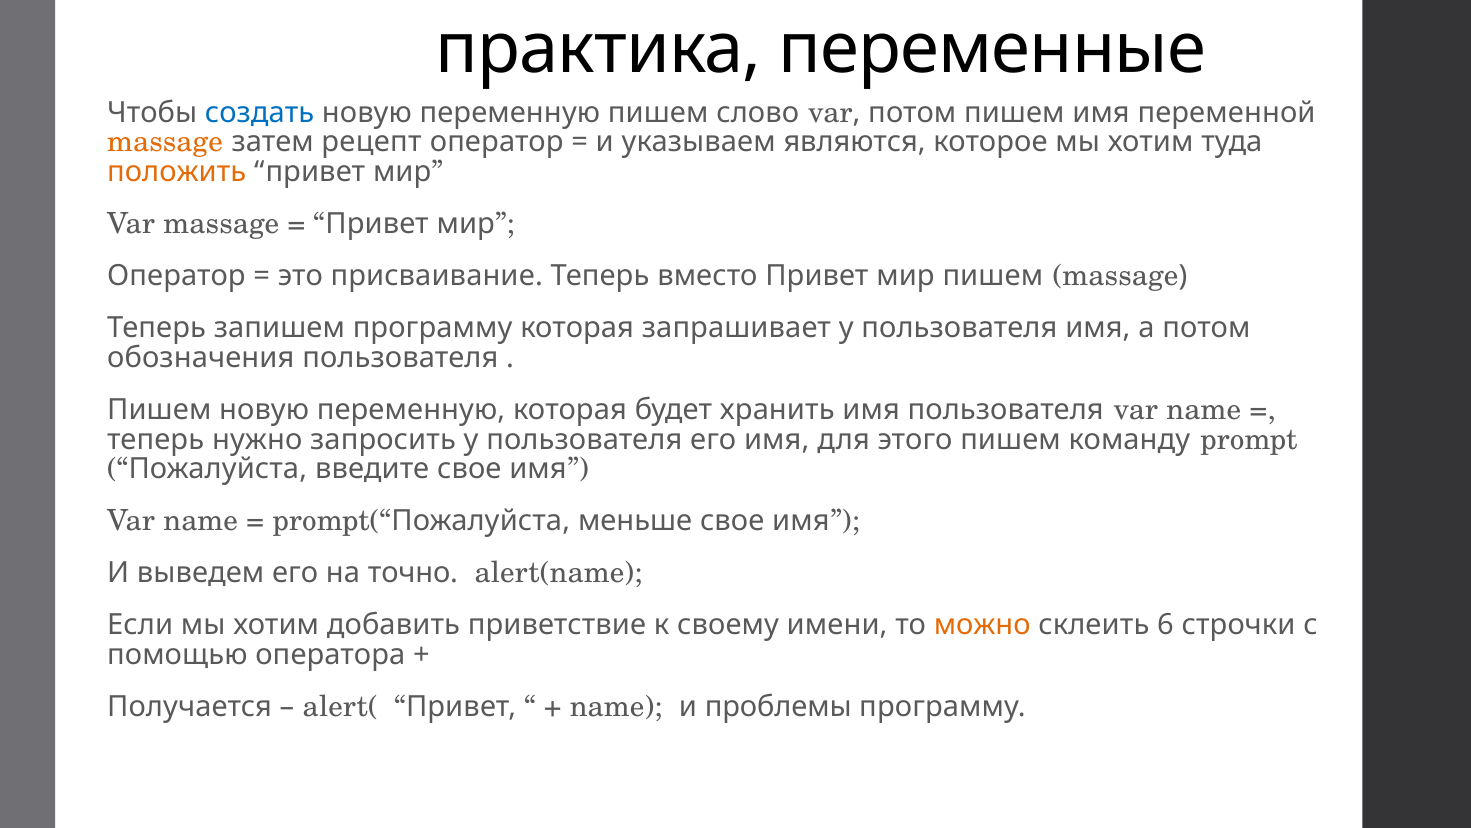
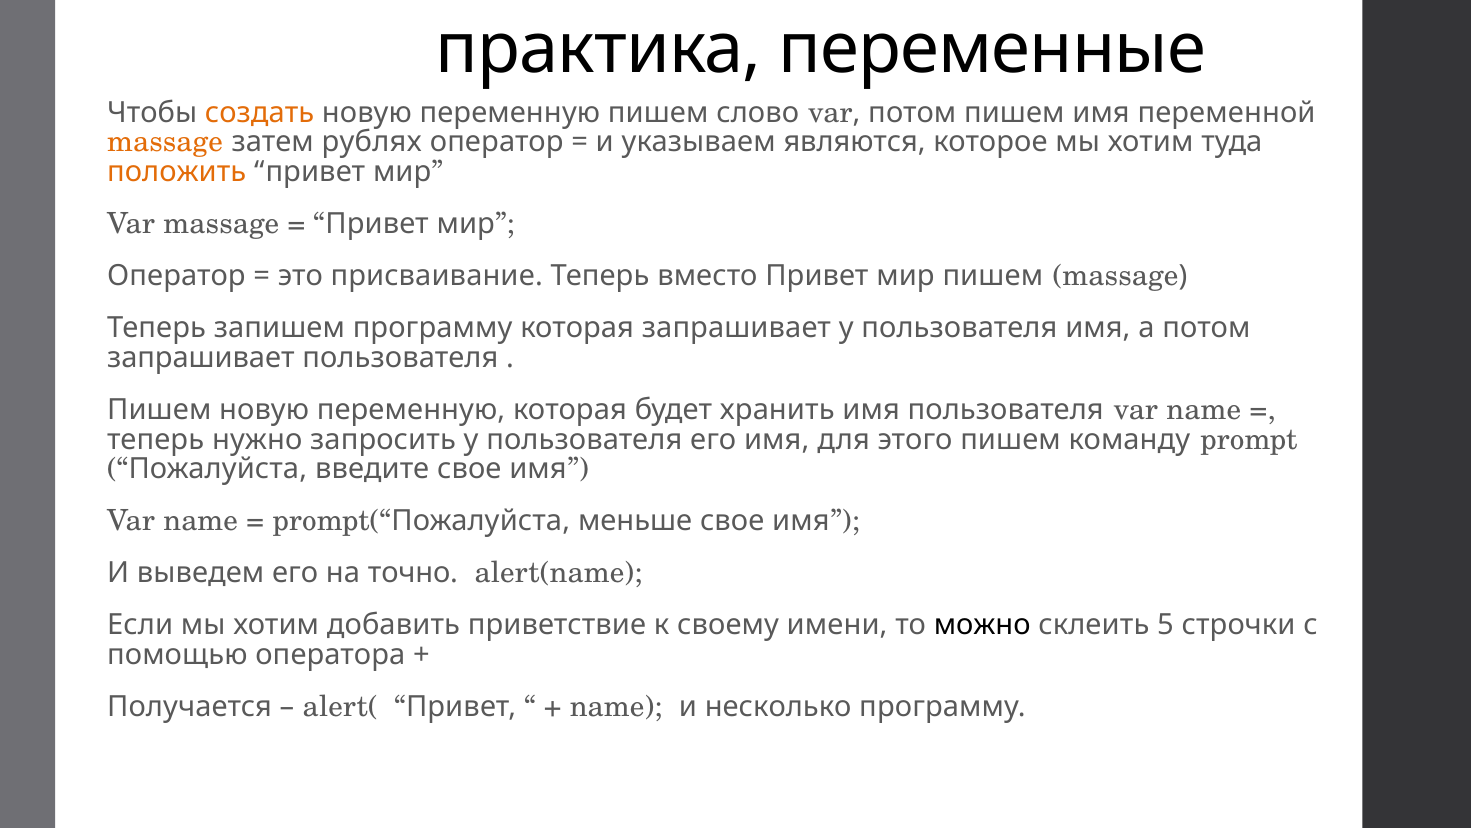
создать colour: blue -> orange
рецепт: рецепт -> рублях
обозначения at (201, 357): обозначения -> запрашивает
можно colour: orange -> black
6: 6 -> 5
проблемы: проблемы -> несколько
